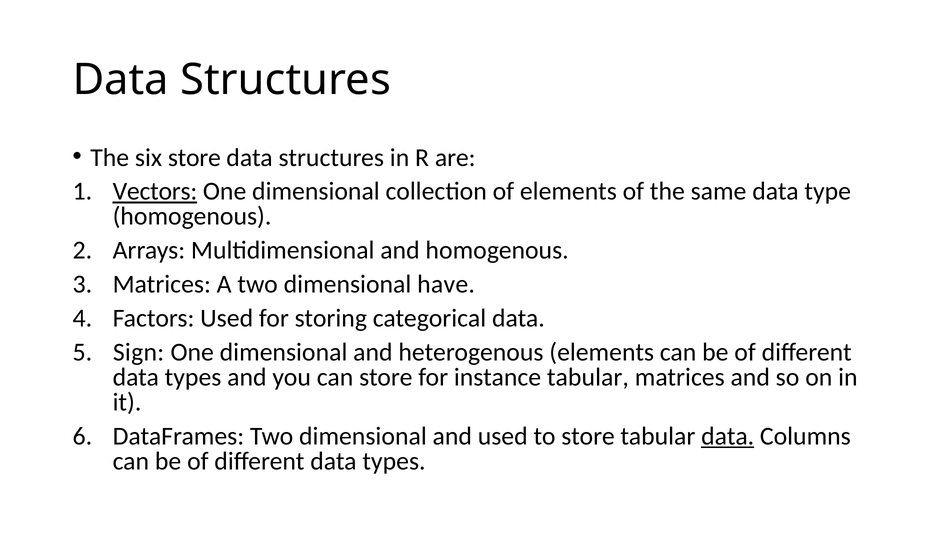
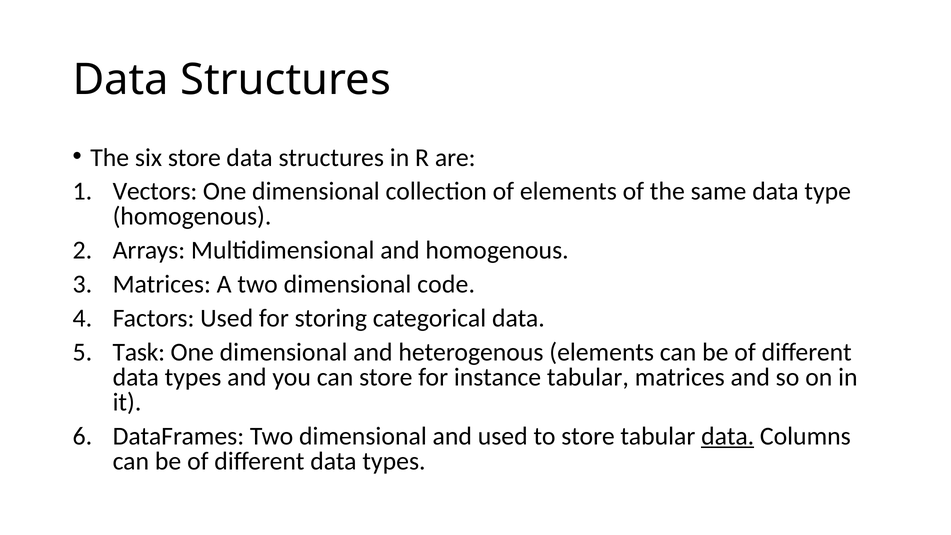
Vectors underline: present -> none
have: have -> code
Sign: Sign -> Task
